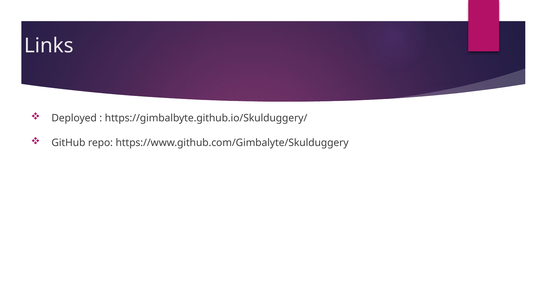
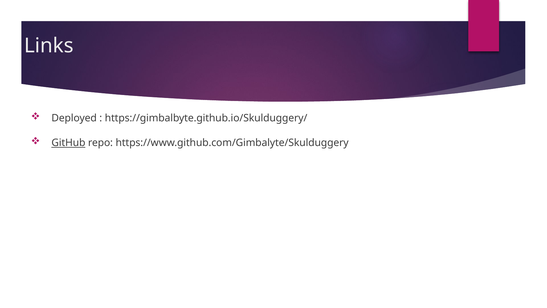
GitHub underline: none -> present
